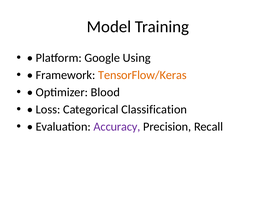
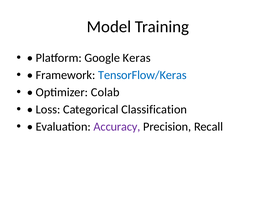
Using: Using -> Keras
TensorFlow/Keras colour: orange -> blue
Blood: Blood -> Colab
